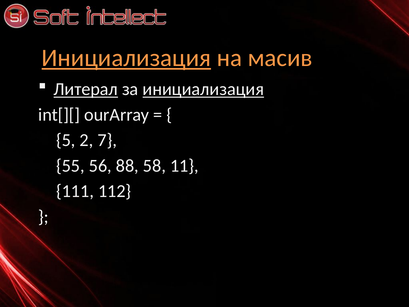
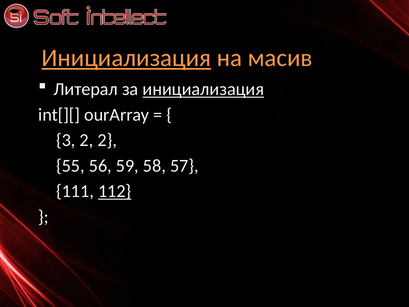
Литерал underline: present -> none
5: 5 -> 3
2 7: 7 -> 2
88: 88 -> 59
11: 11 -> 57
112 underline: none -> present
